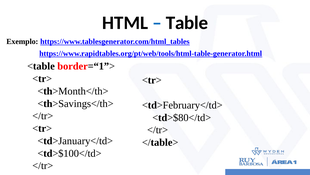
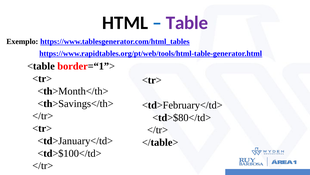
Table colour: black -> purple
